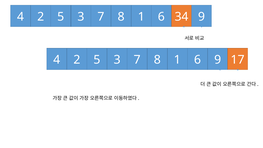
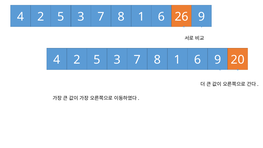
34: 34 -> 26
17: 17 -> 20
